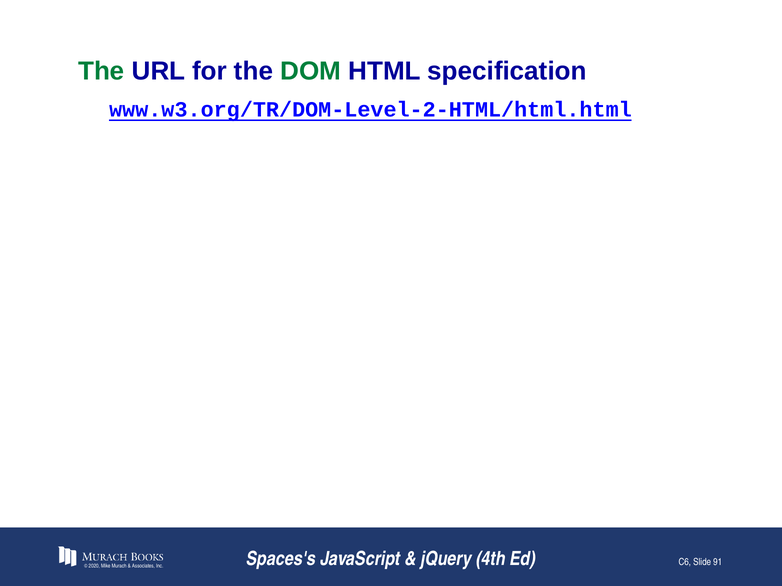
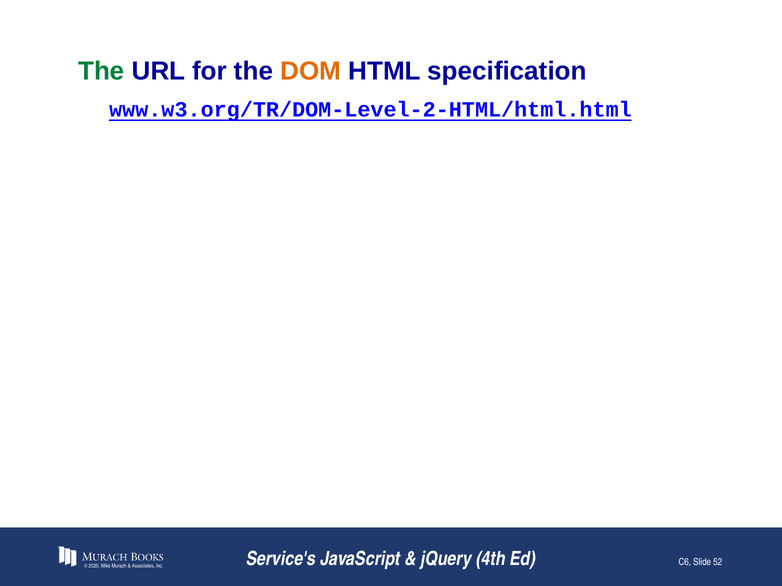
DOM colour: green -> orange
Spaces's: Spaces's -> Service's
91: 91 -> 52
